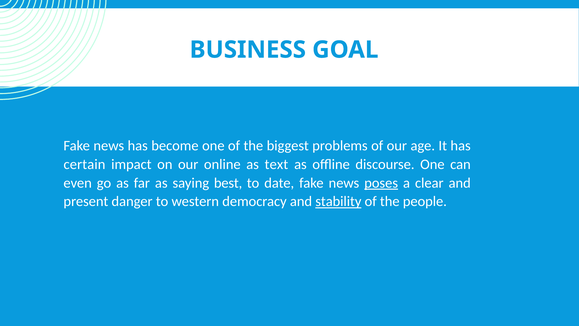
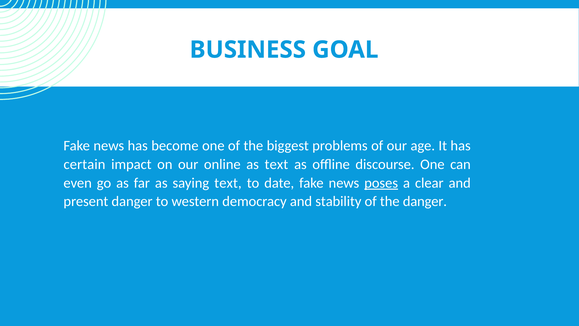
saying best: best -> text
stability underline: present -> none
the people: people -> danger
